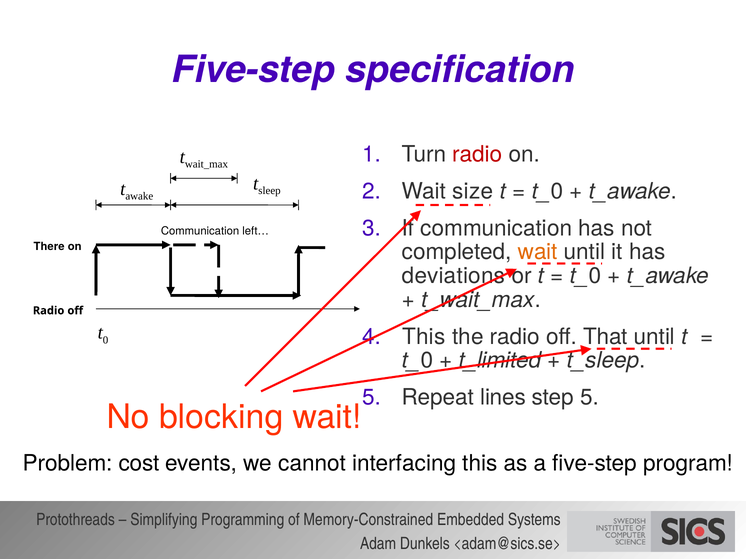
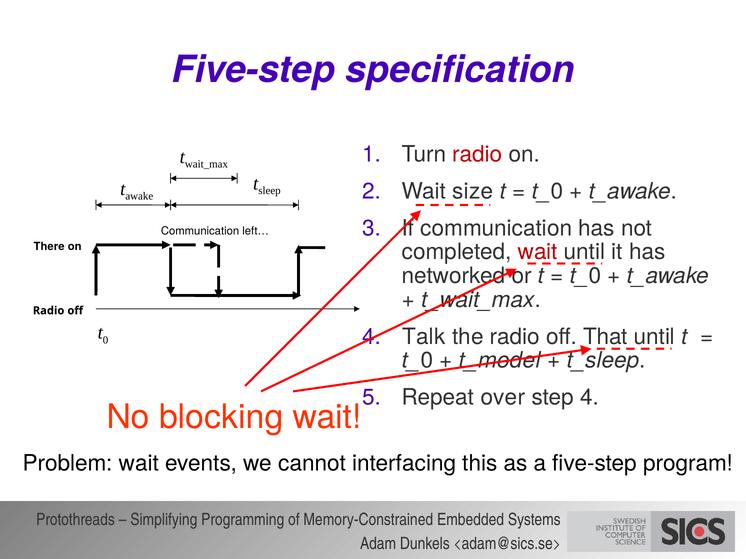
wait at (538, 252) colour: orange -> red
deviations: deviations -> networked
This at (424, 337): This -> Talk
t_limited: t_limited -> t_model
lines: lines -> over
step 5: 5 -> 4
Problem cost: cost -> wait
